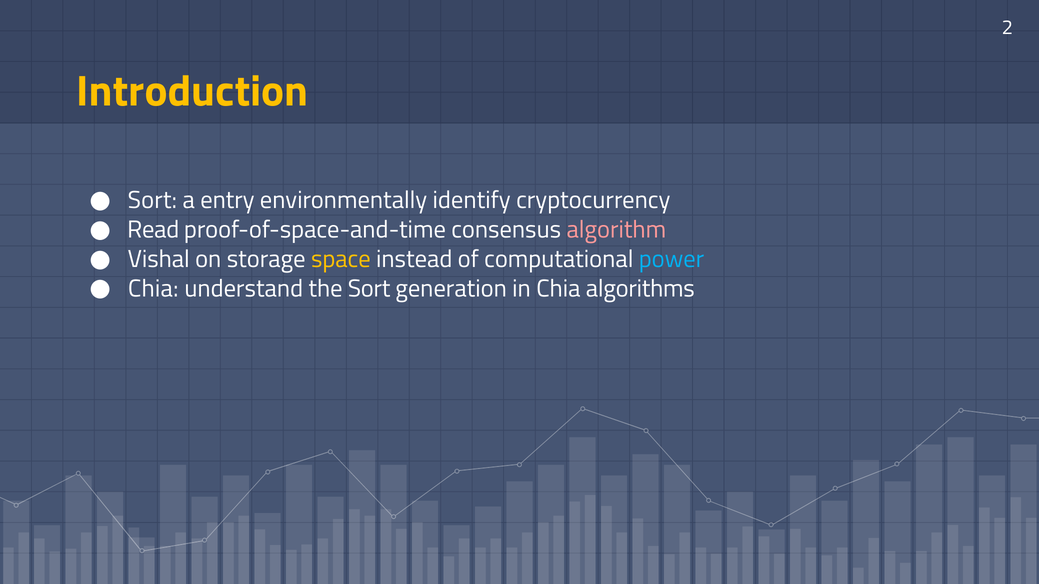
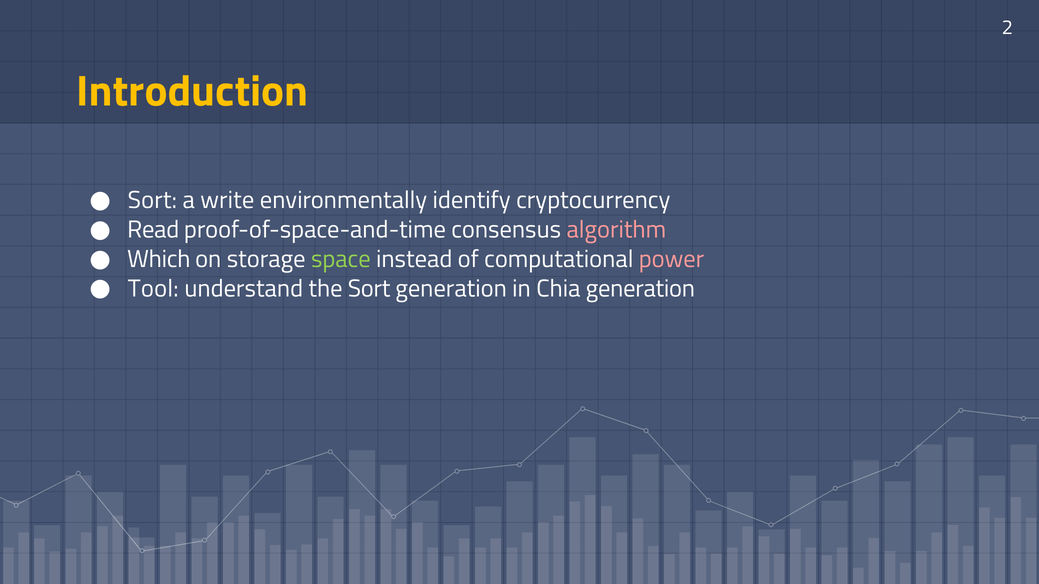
entry: entry -> write
Vishal: Vishal -> Which
space colour: yellow -> light green
power colour: light blue -> pink
Chia at (153, 289): Chia -> Tool
Chia algorithms: algorithms -> generation
